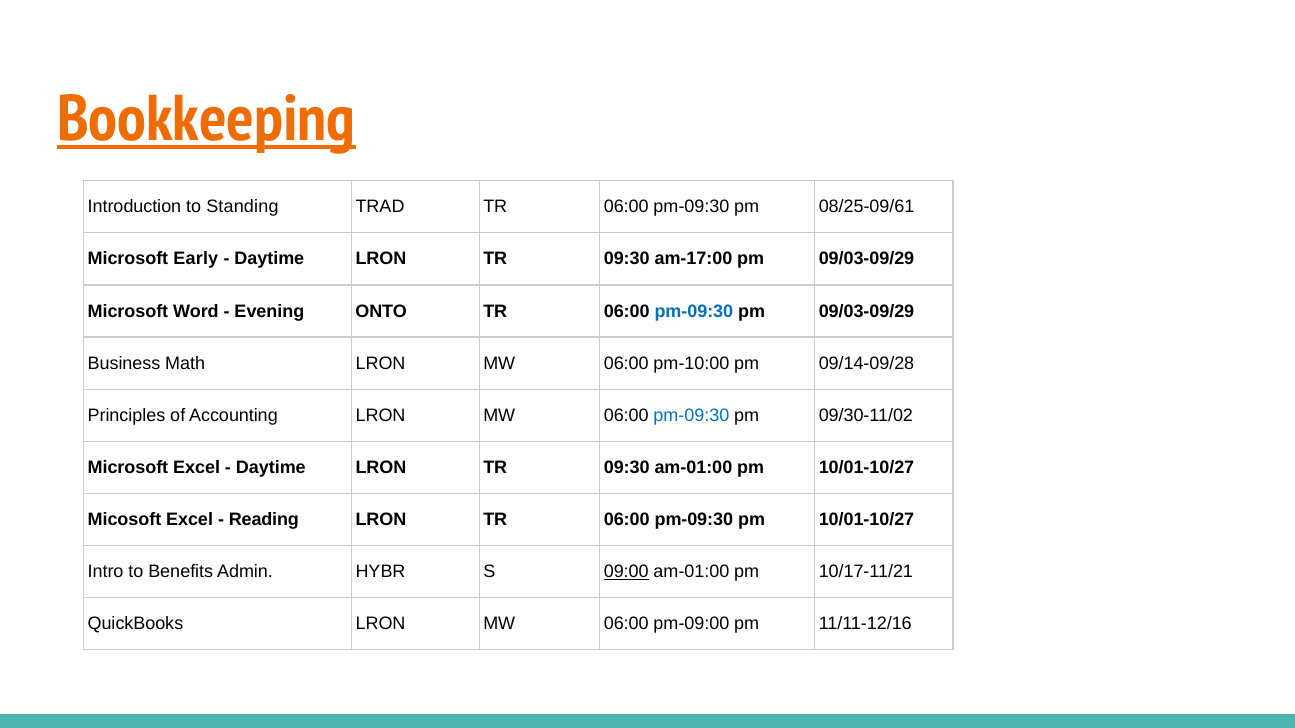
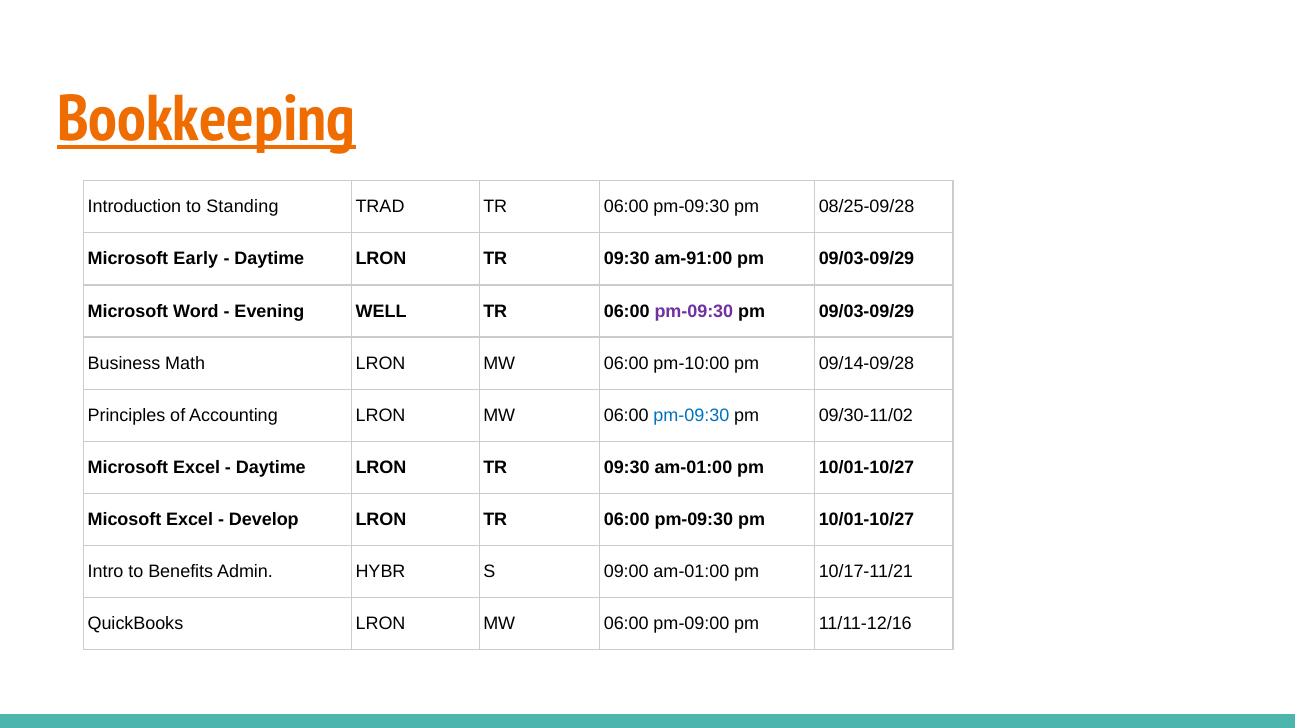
08/25-09/61: 08/25-09/61 -> 08/25-09/28
am-17:00: am-17:00 -> am-91:00
ONTO: ONTO -> WELL
pm-09:30 at (694, 311) colour: blue -> purple
Reading: Reading -> Develop
09:00 underline: present -> none
